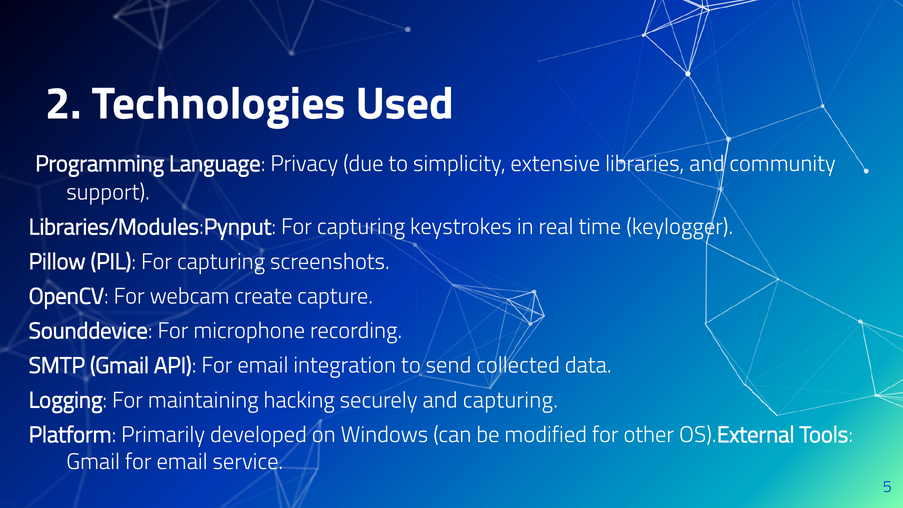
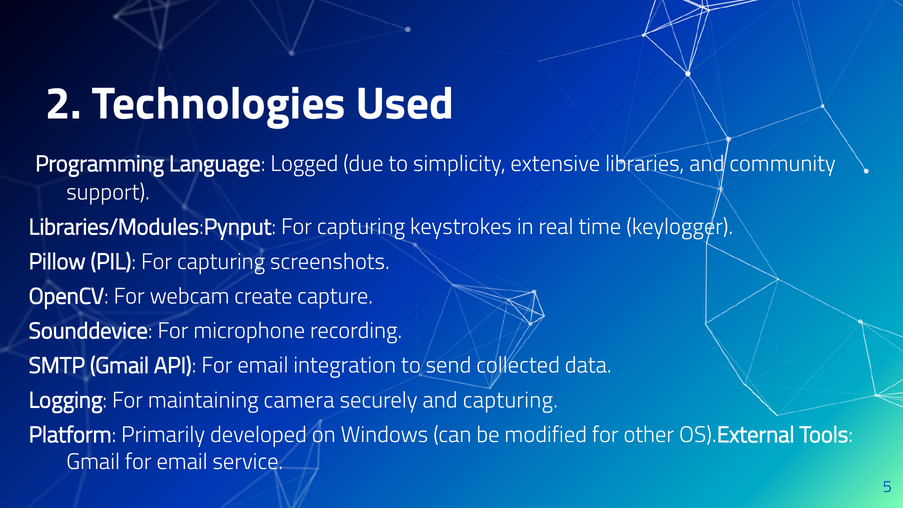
Privacy: Privacy -> Logged
hacking: hacking -> camera
